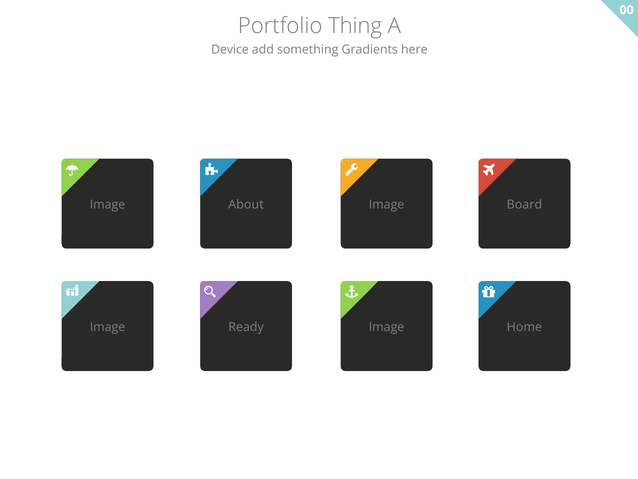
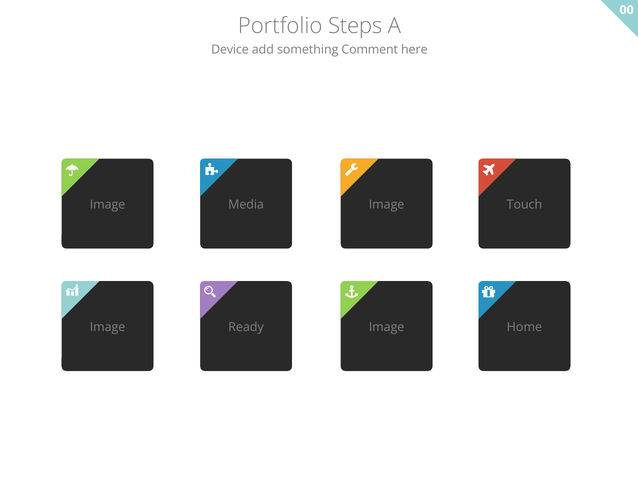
Thing: Thing -> Steps
Gradients: Gradients -> Comment
About: About -> Media
Board: Board -> Touch
